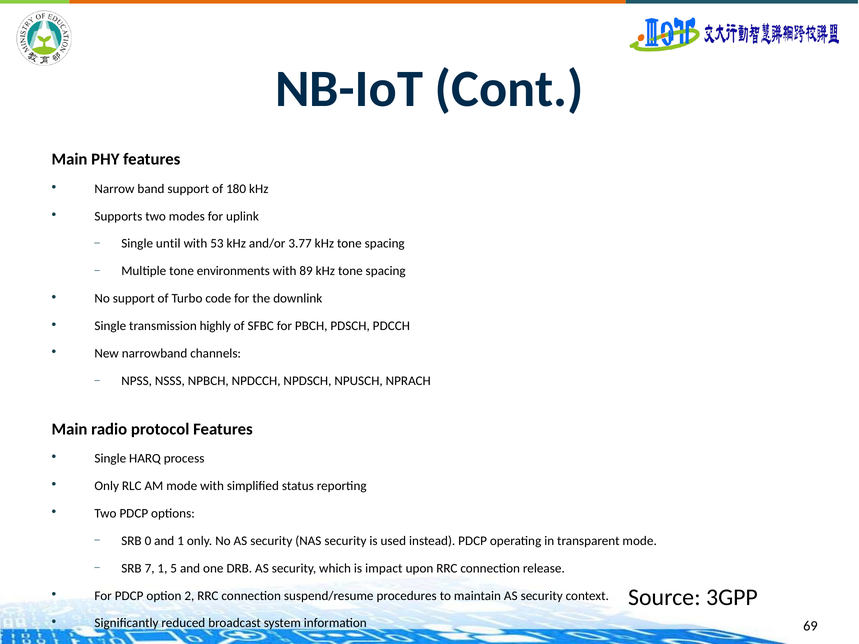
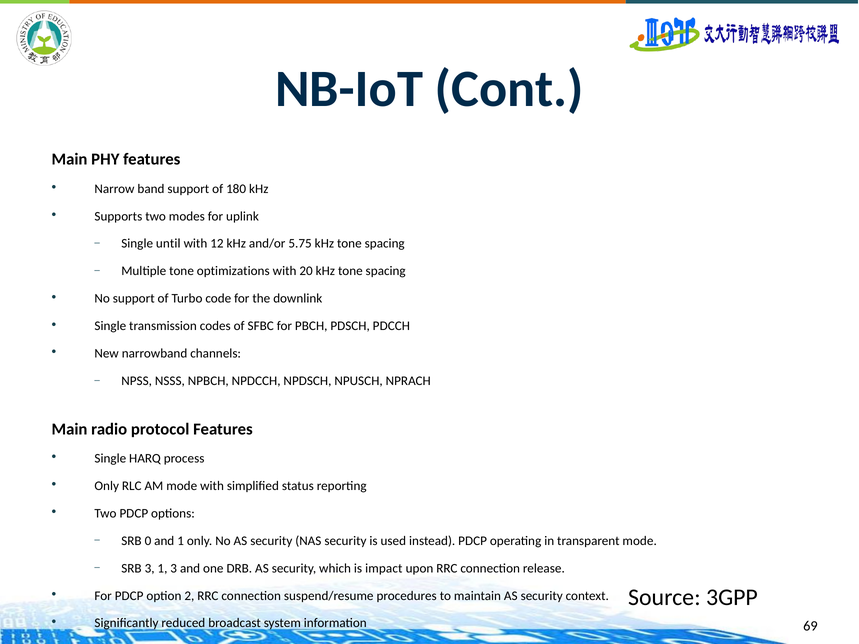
53: 53 -> 12
3.77: 3.77 -> 5.75
environments: environments -> optimizations
89: 89 -> 20
highly: highly -> codes
SRB 7: 7 -> 3
1 5: 5 -> 3
